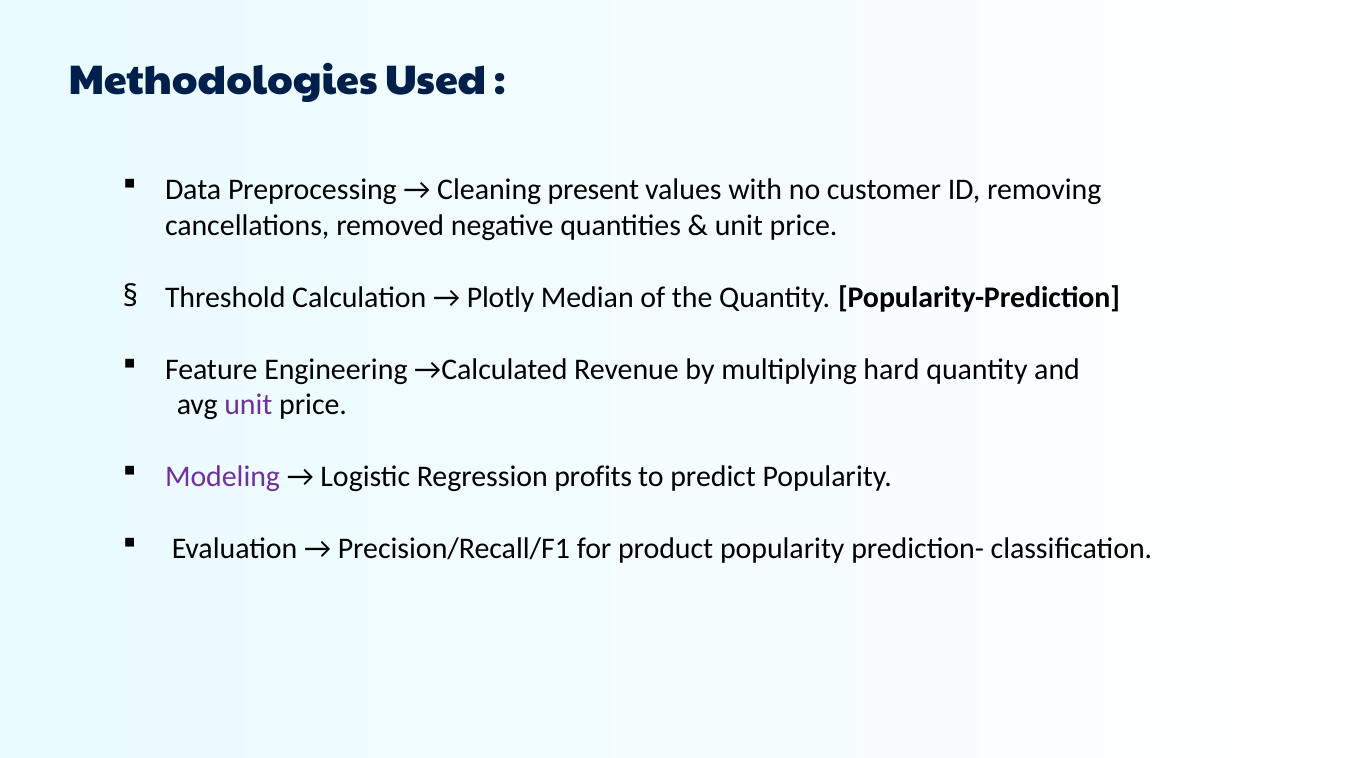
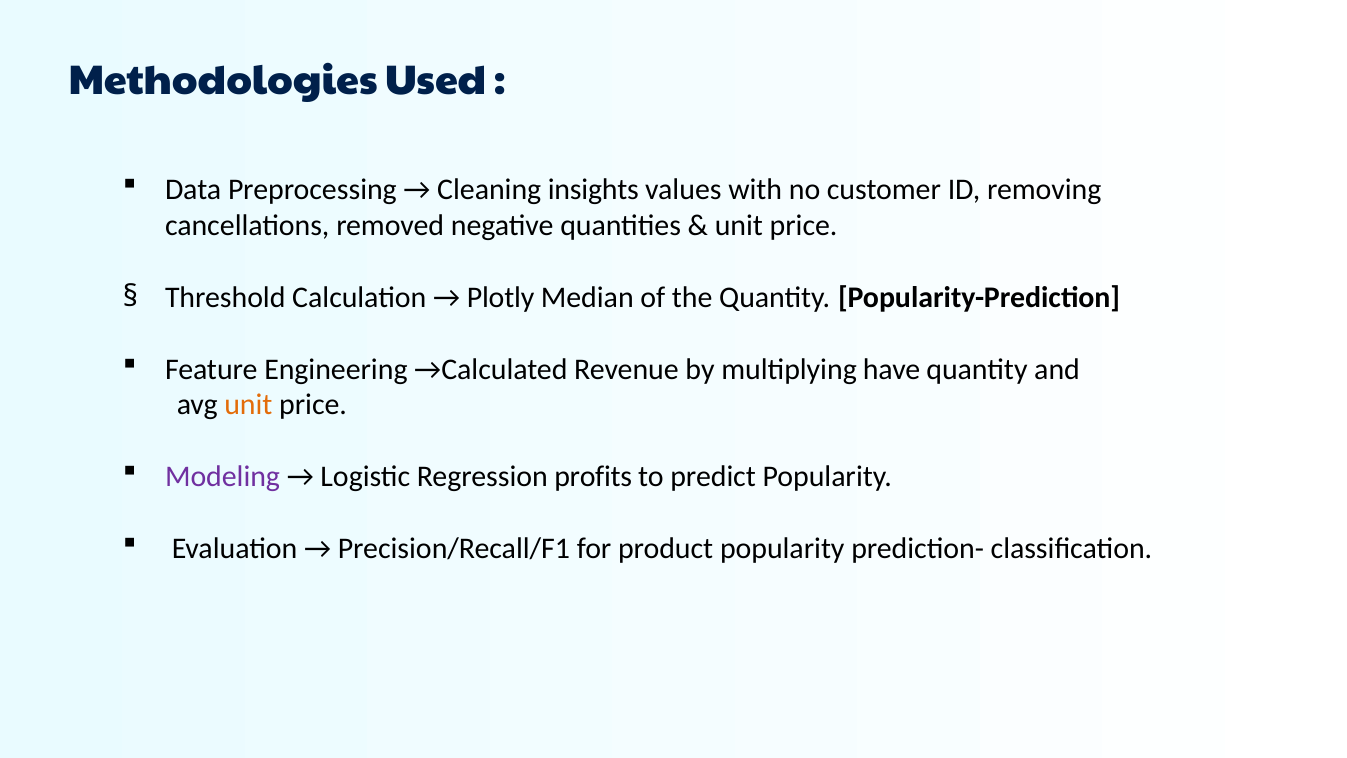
present: present -> insights
hard: hard -> have
unit at (248, 405) colour: purple -> orange
